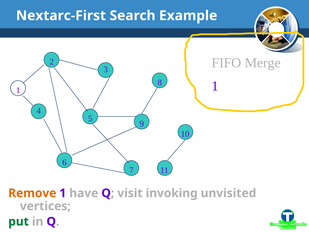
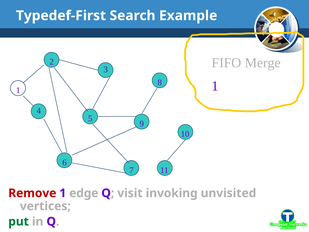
Nextarc-First: Nextarc-First -> Typedef-First
Remove colour: orange -> red
have: have -> edge
